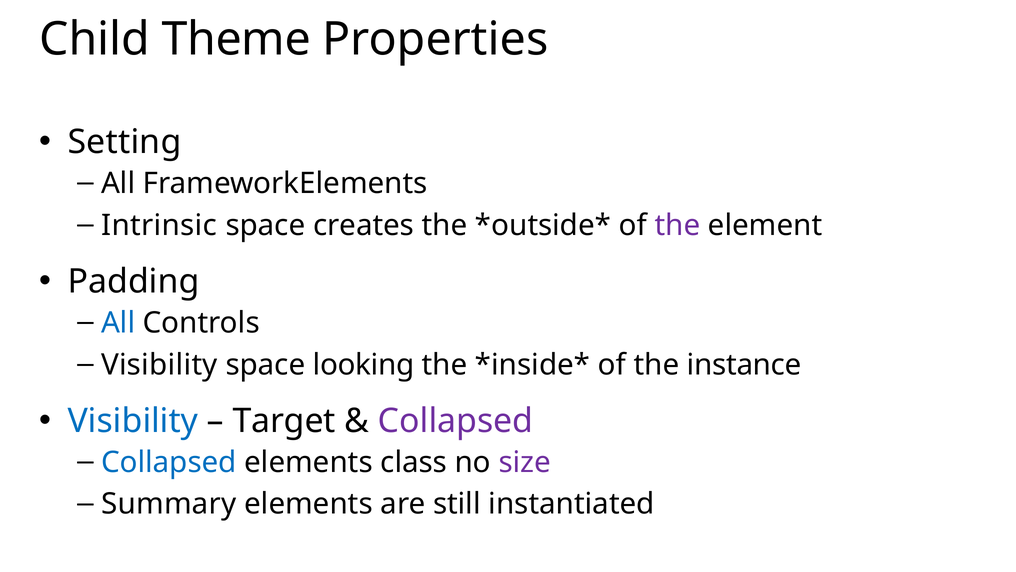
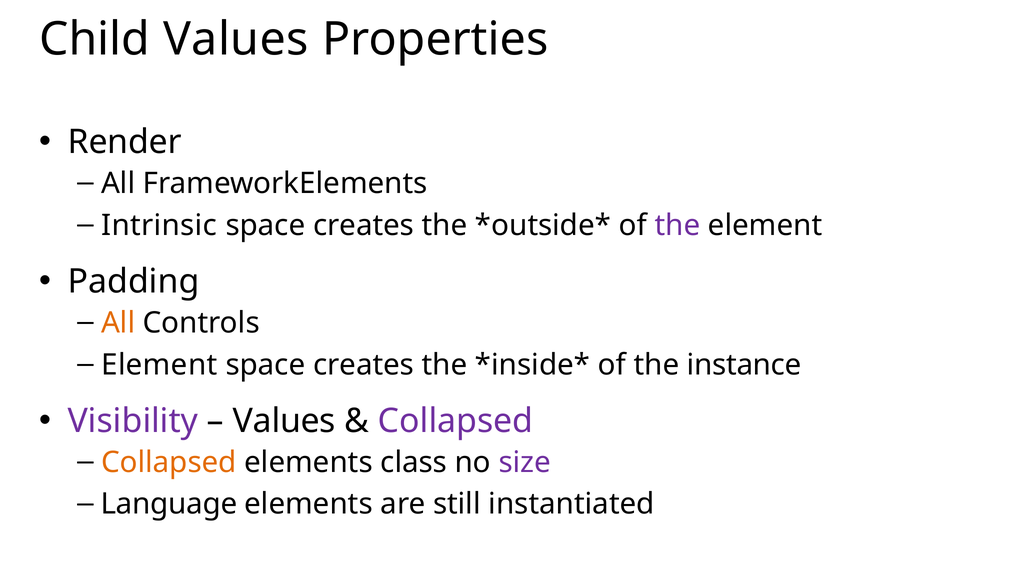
Child Theme: Theme -> Values
Setting: Setting -> Render
All at (118, 322) colour: blue -> orange
Visibility at (159, 364): Visibility -> Element
looking at (364, 364): looking -> creates
Visibility at (133, 421) colour: blue -> purple
Target at (284, 421): Target -> Values
Collapsed at (169, 462) colour: blue -> orange
Summary: Summary -> Language
